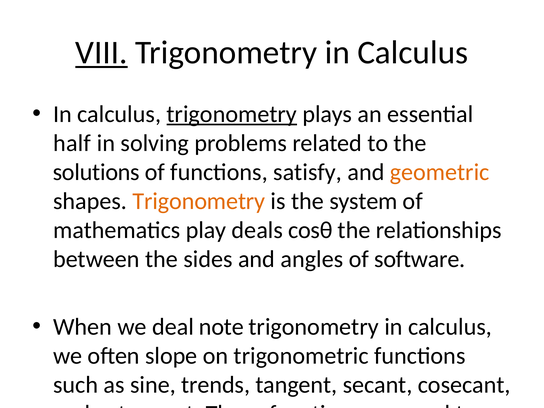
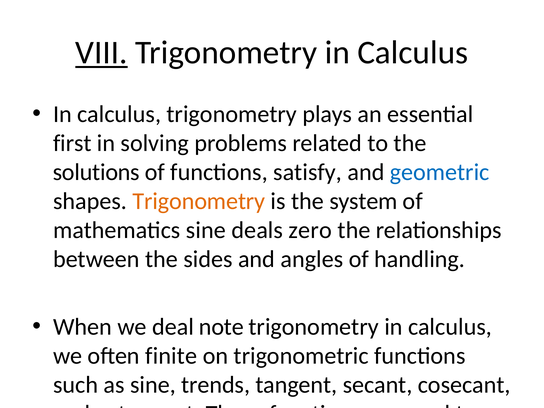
trigonometry at (232, 114) underline: present -> none
half: half -> first
geometric colour: orange -> blue
mathematics play: play -> sine
cosθ: cosθ -> zero
software: software -> handling
slope: slope -> finite
